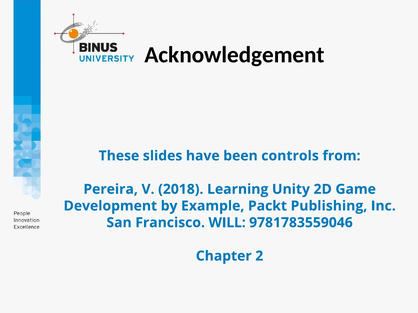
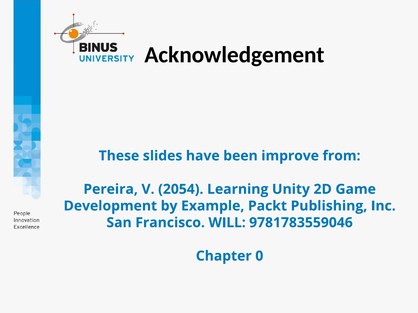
controls: controls -> improve
2018: 2018 -> 2054
2: 2 -> 0
